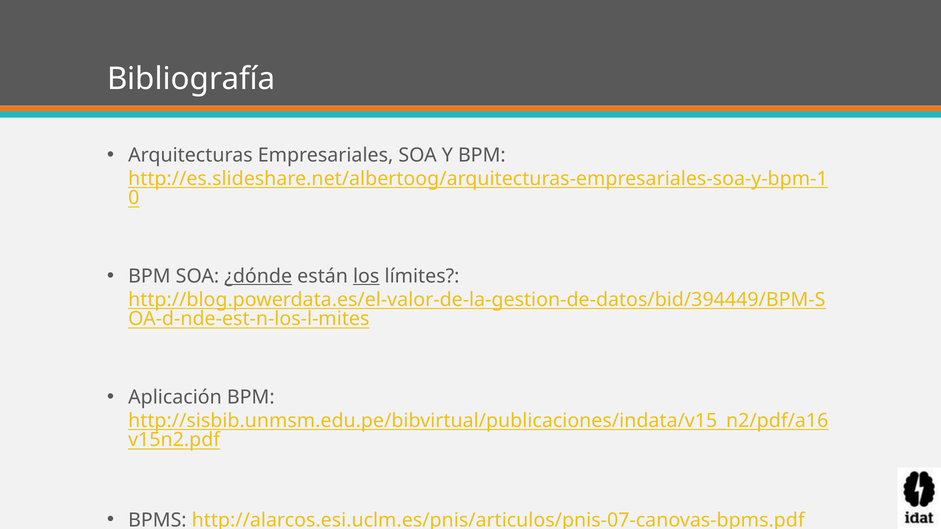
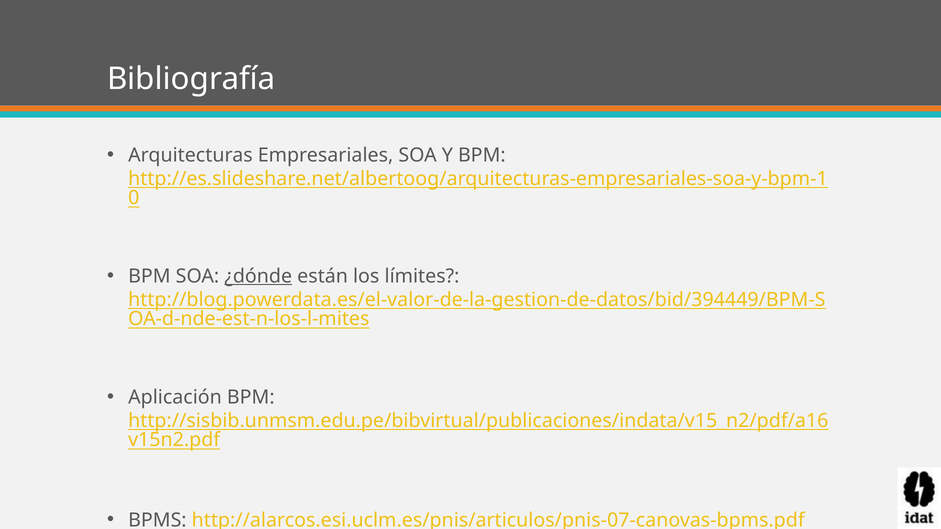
los underline: present -> none
